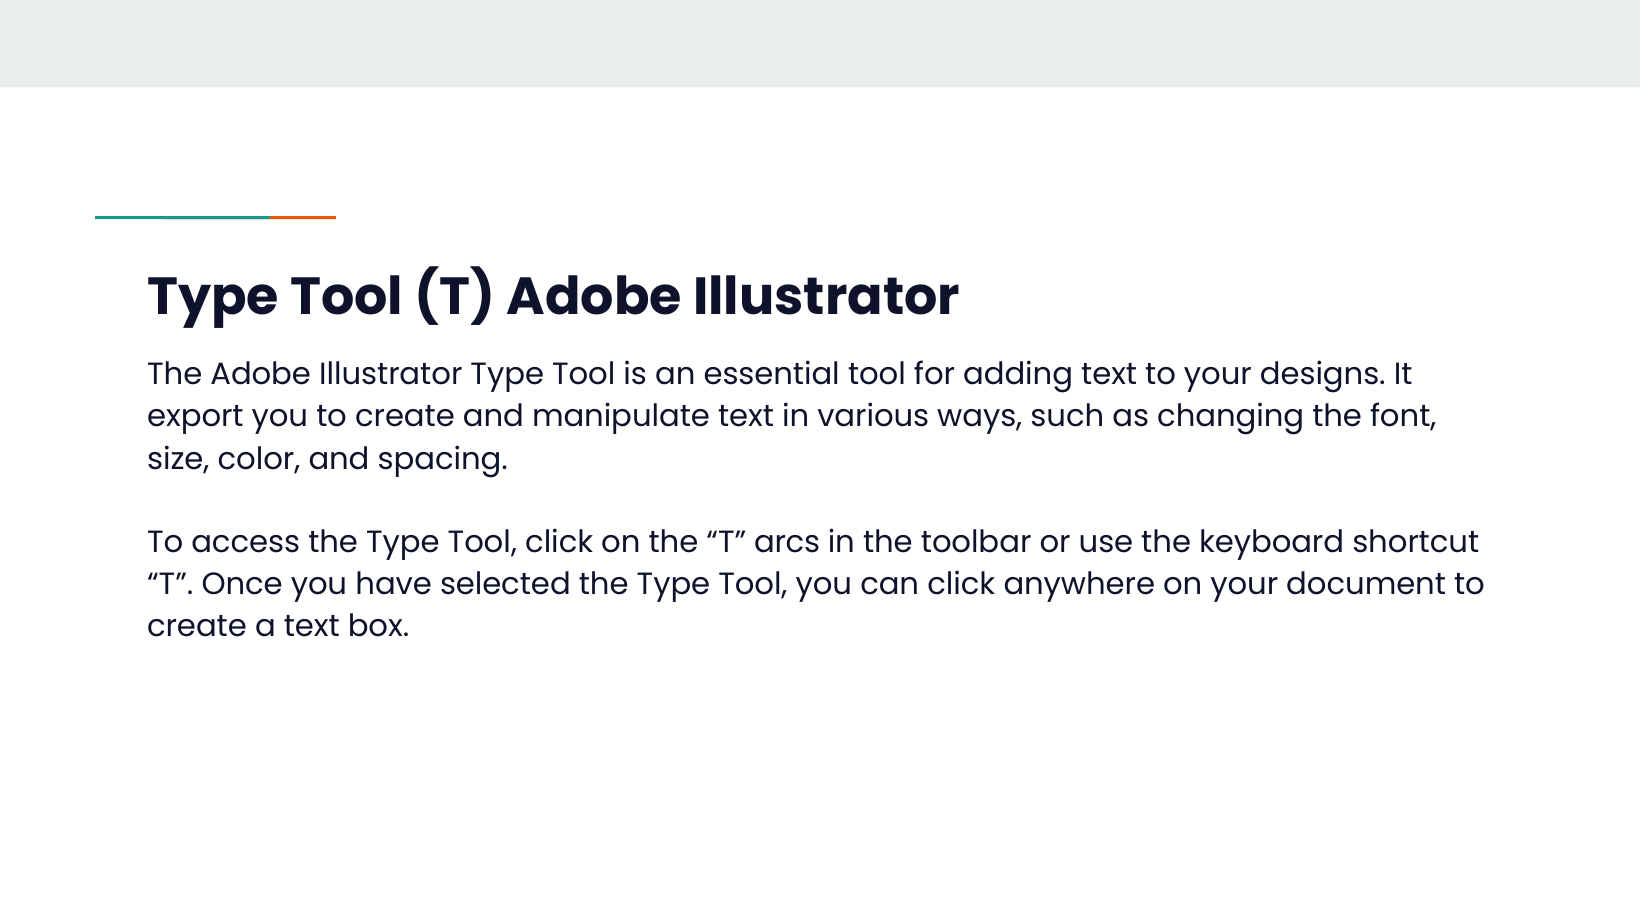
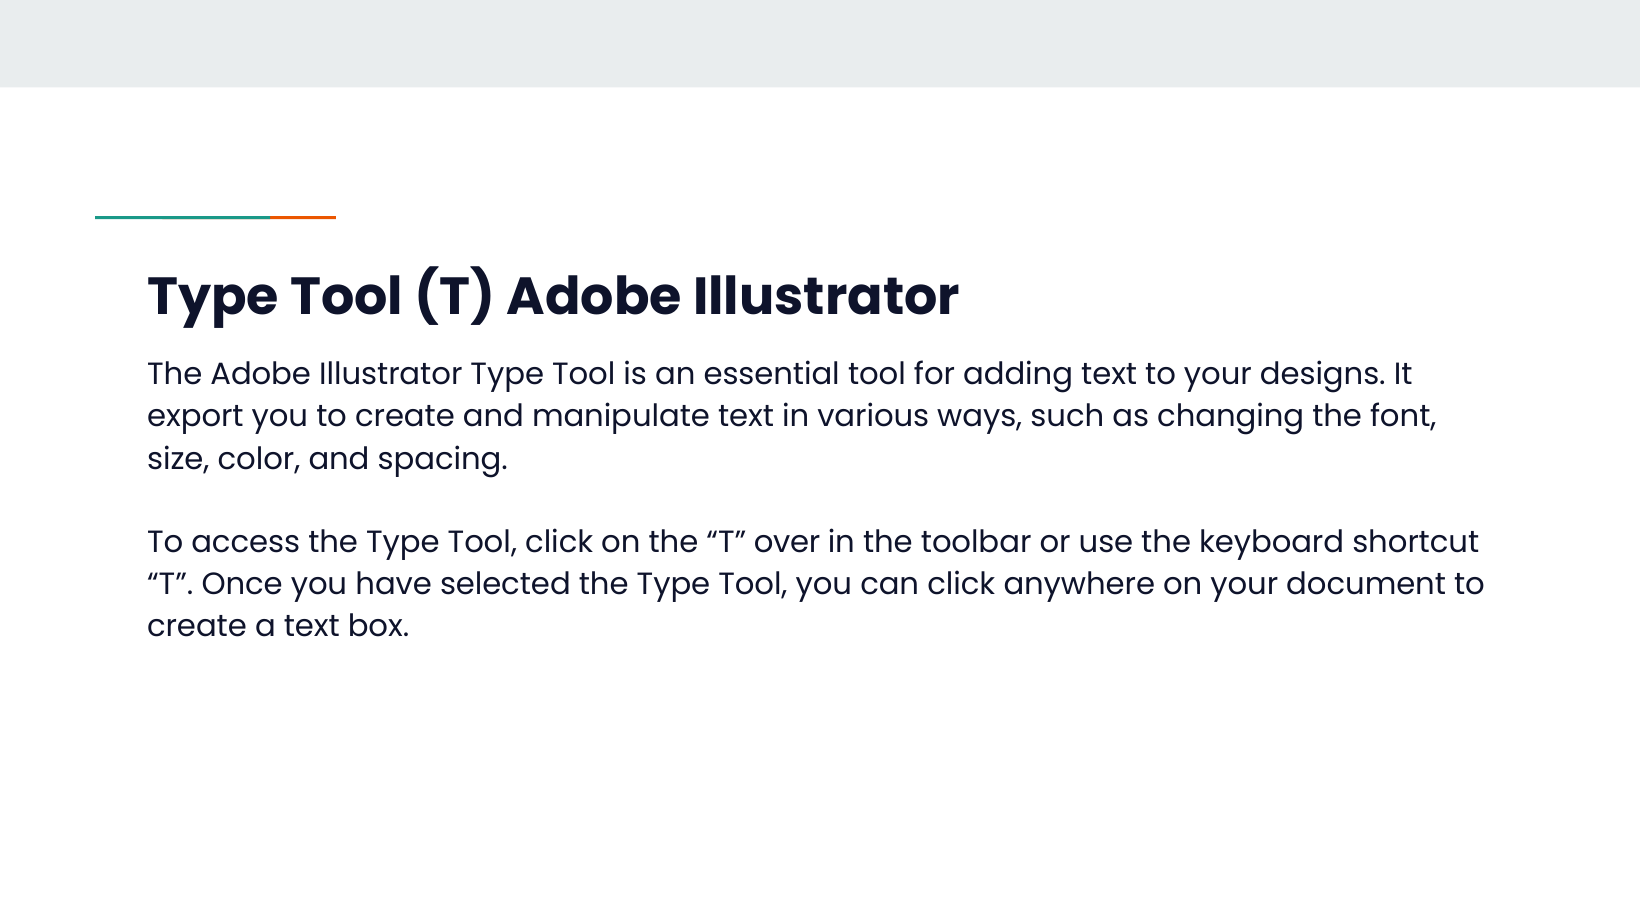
arcs: arcs -> over
